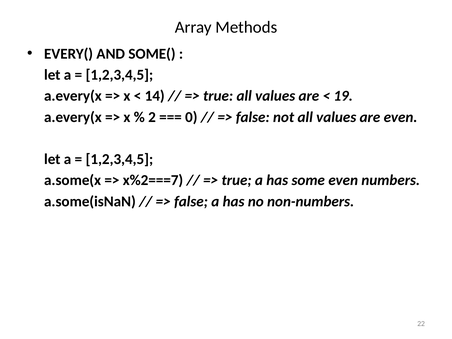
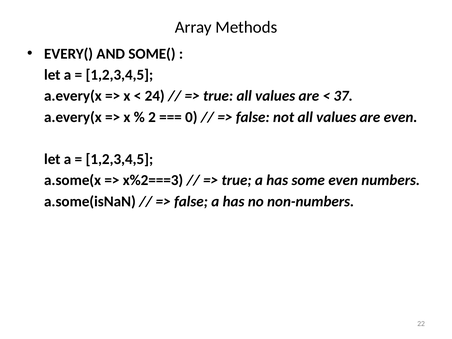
14: 14 -> 24
19: 19 -> 37
x%2===7: x%2===7 -> x%2===3
